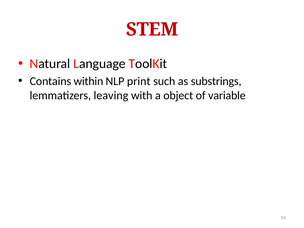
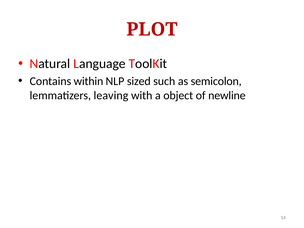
STEM: STEM -> PLOT
print: print -> sized
substrings: substrings -> semicolon
variable: variable -> newline
